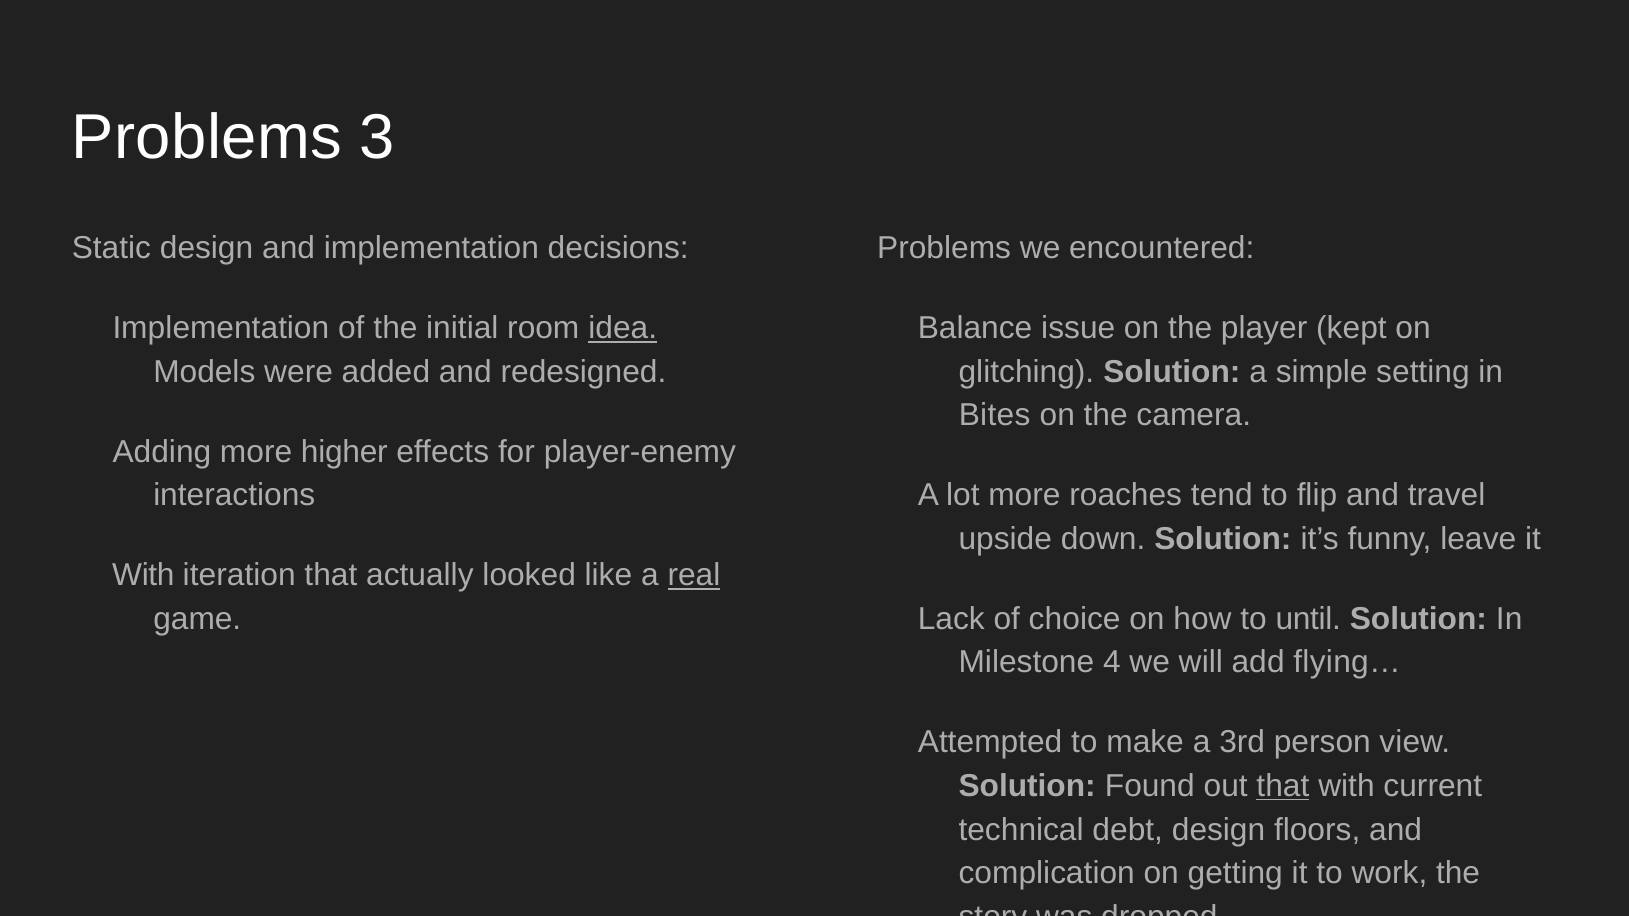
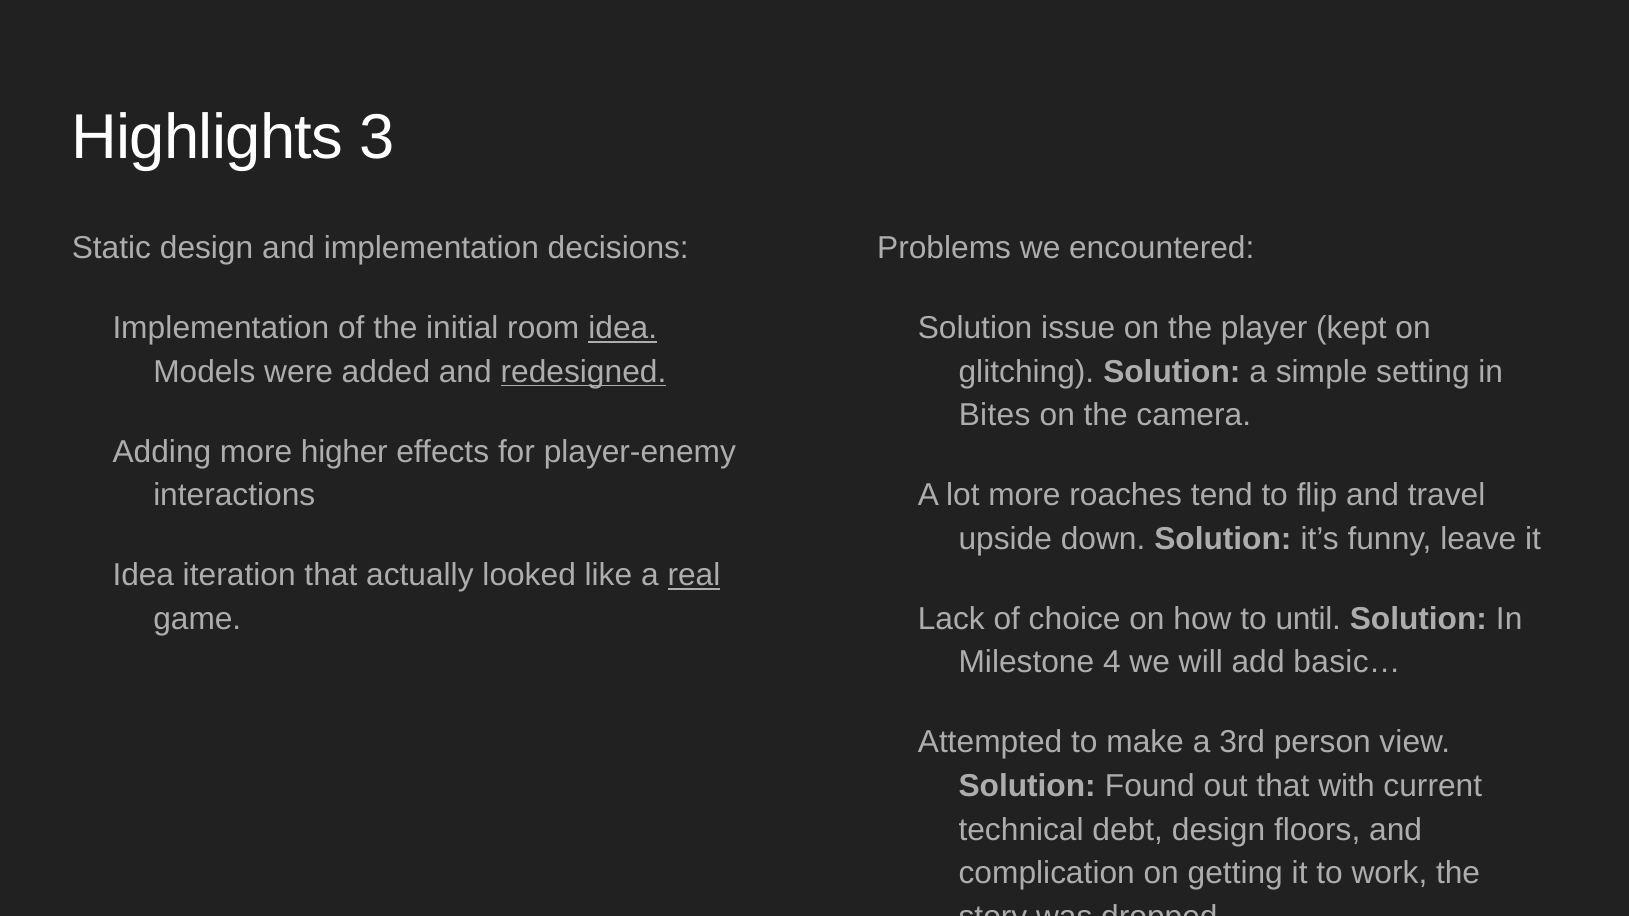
Problems at (207, 138): Problems -> Highlights
Balance at (975, 328): Balance -> Solution
redesigned underline: none -> present
With at (143, 575): With -> Idea
flying…: flying… -> basic…
that at (1283, 786) underline: present -> none
